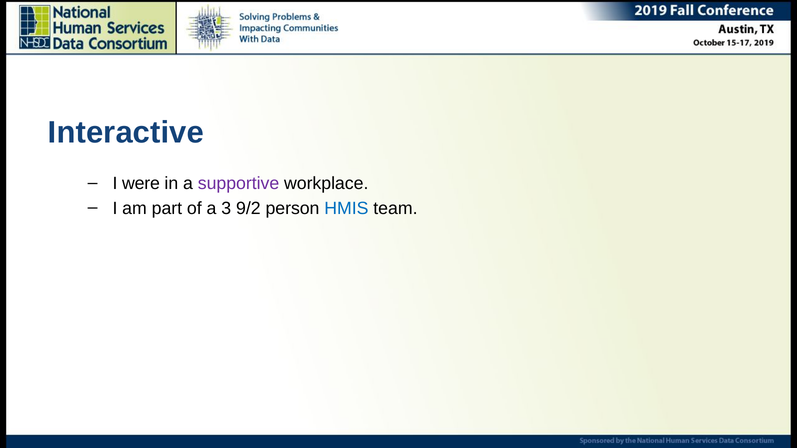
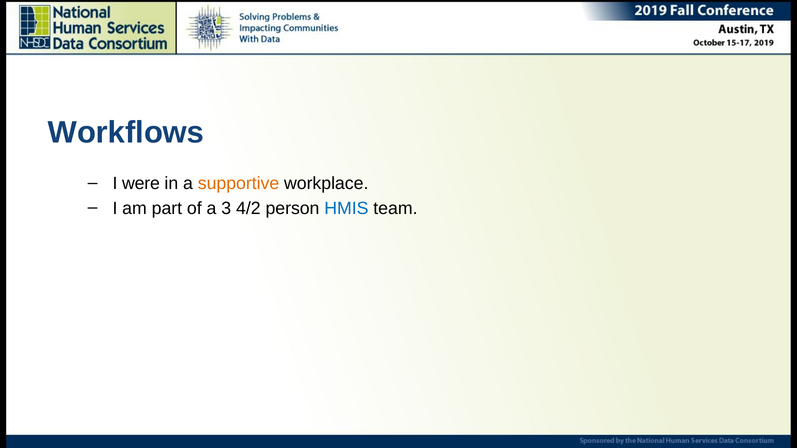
Interactive: Interactive -> Workflows
supportive colour: purple -> orange
9/2: 9/2 -> 4/2
